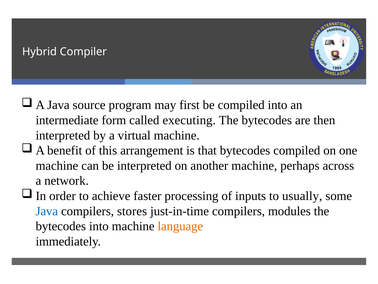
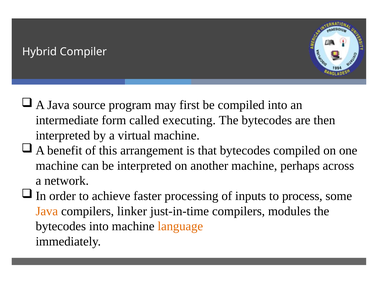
usually: usually -> process
Java at (47, 211) colour: blue -> orange
stores: stores -> linker
